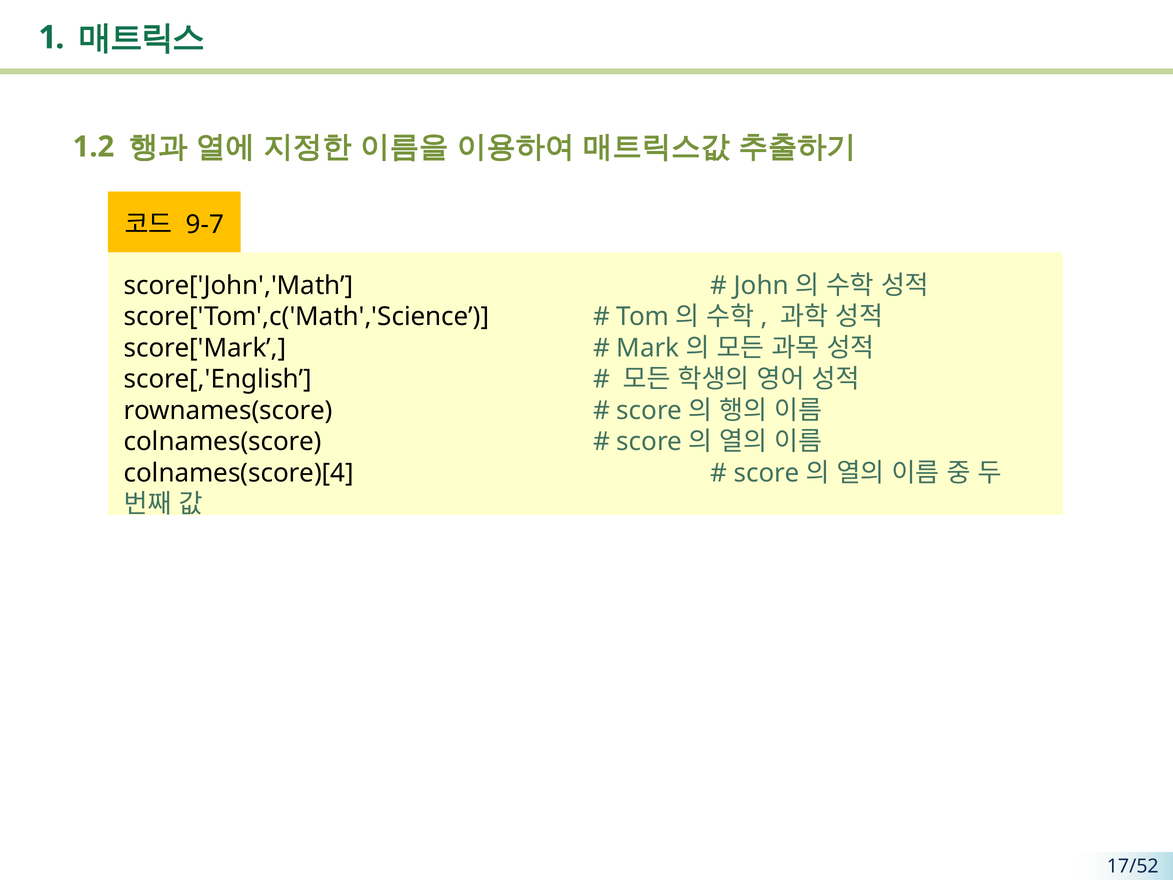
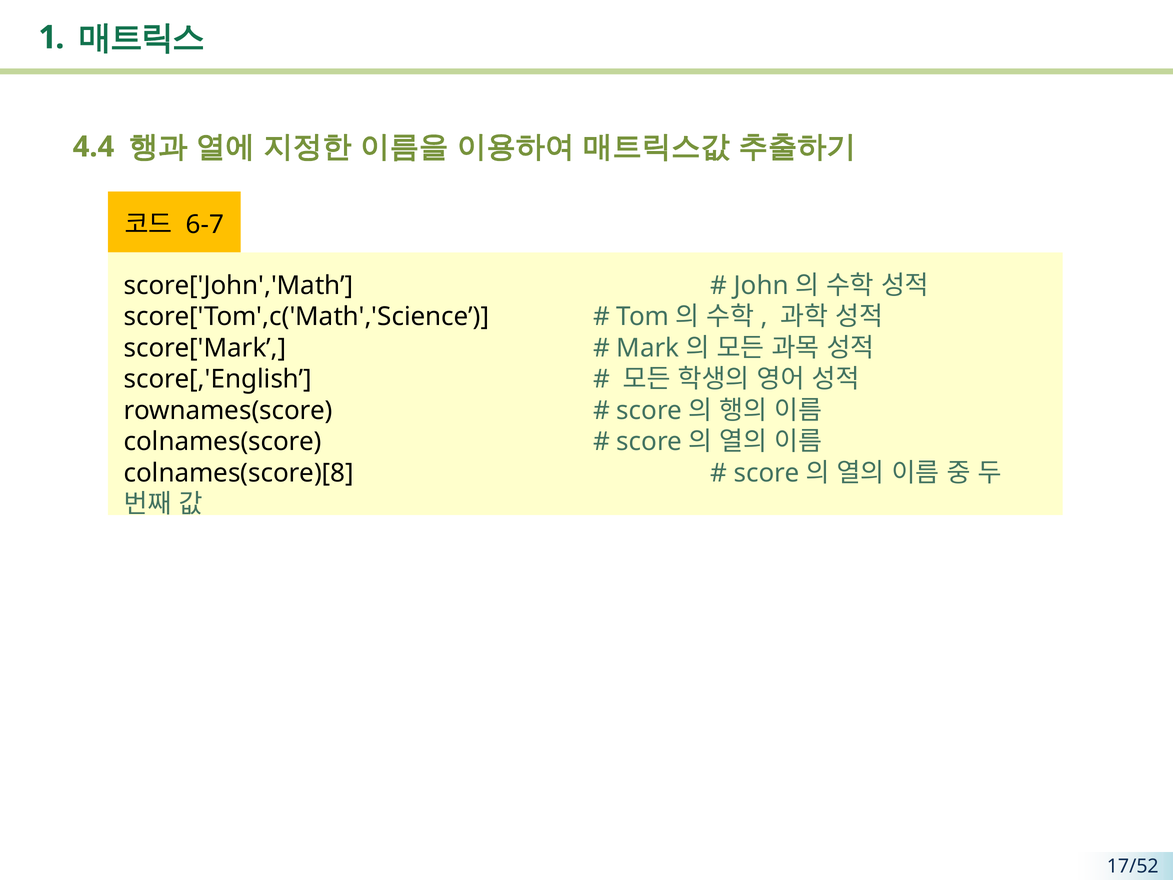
1.2: 1.2 -> 4.4
9-7: 9-7 -> 6-7
colnames(score)[4: colnames(score)[4 -> colnames(score)[8
